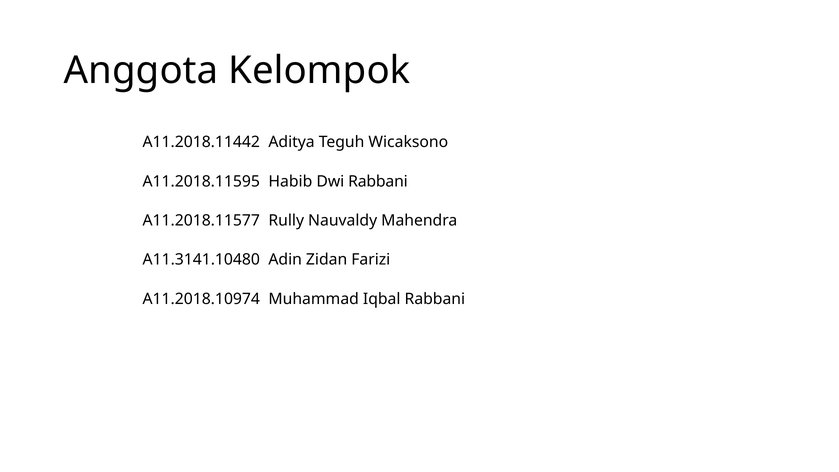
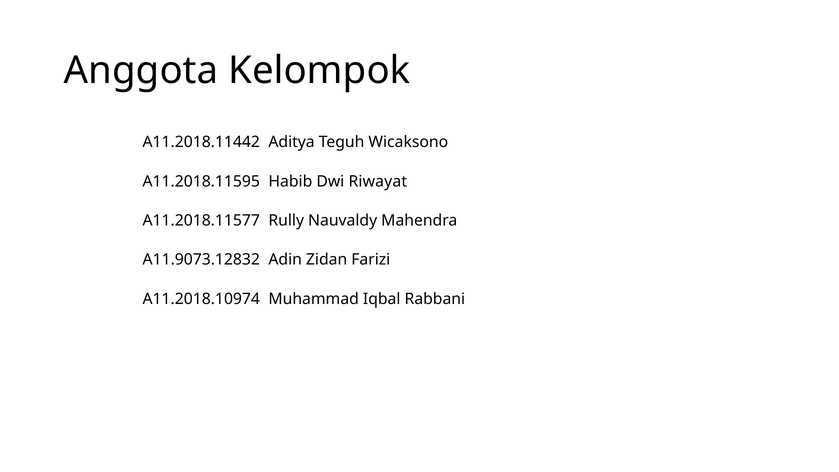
Dwi Rabbani: Rabbani -> Riwayat
A11.3141.10480: A11.3141.10480 -> A11.9073.12832
